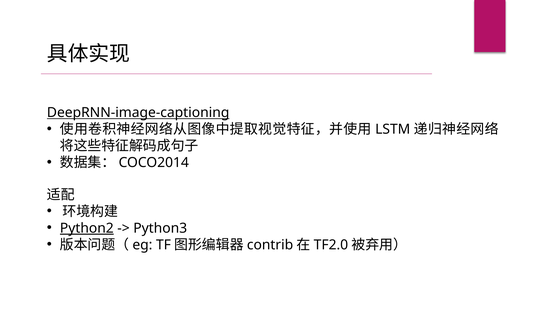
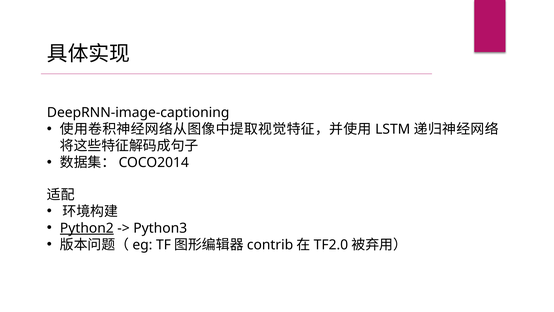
DeepRNN-image-captioning underline: present -> none
